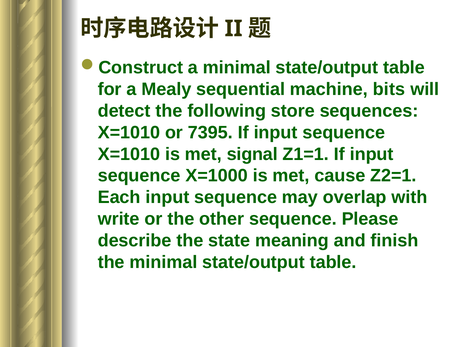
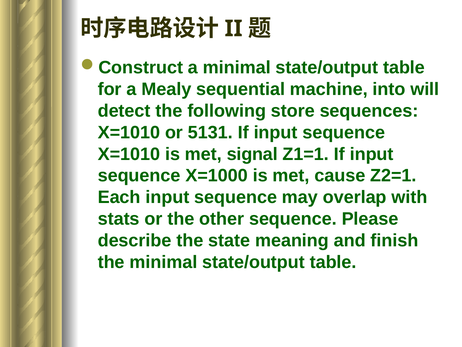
bits: bits -> into
7395: 7395 -> 5131
write: write -> stats
